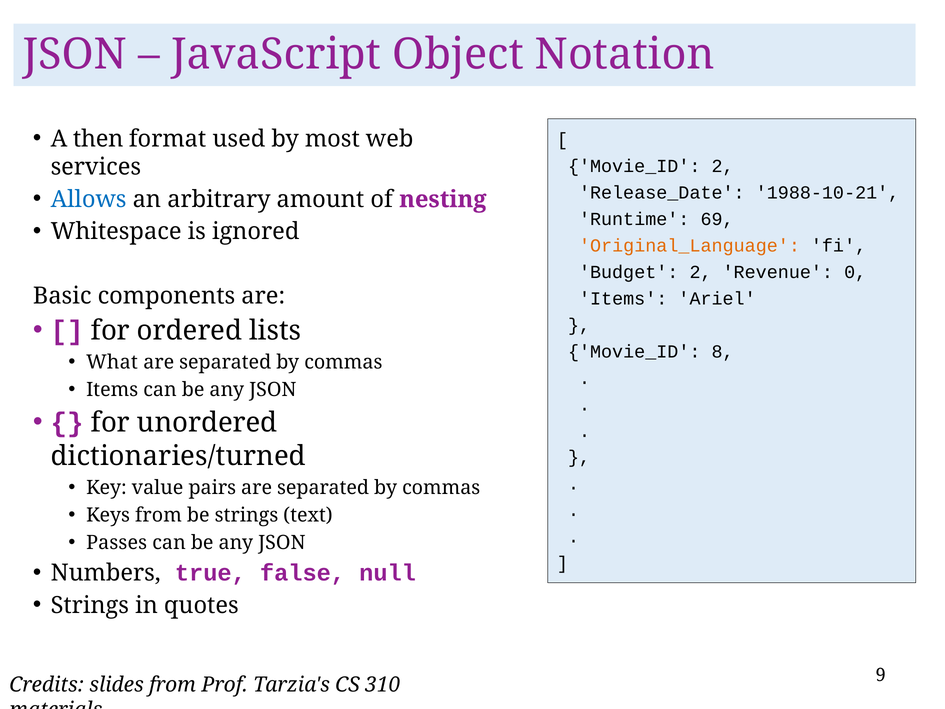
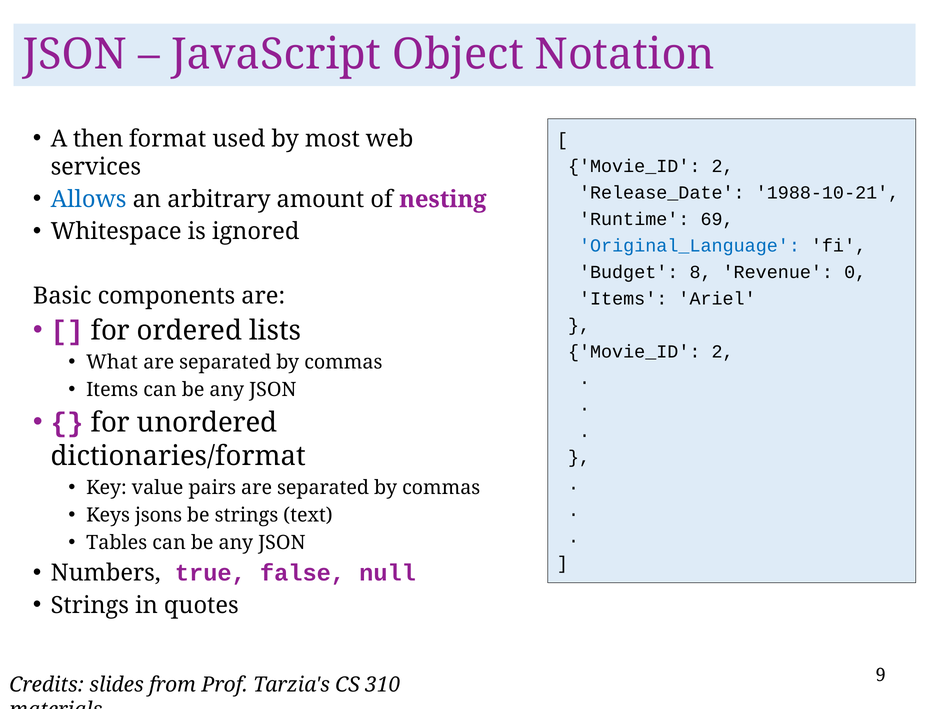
Original_Language colour: orange -> blue
Budget 2: 2 -> 8
8 at (723, 351): 8 -> 2
dictionaries/turned: dictionaries/turned -> dictionaries/format
Keys from: from -> jsons
Passes: Passes -> Tables
